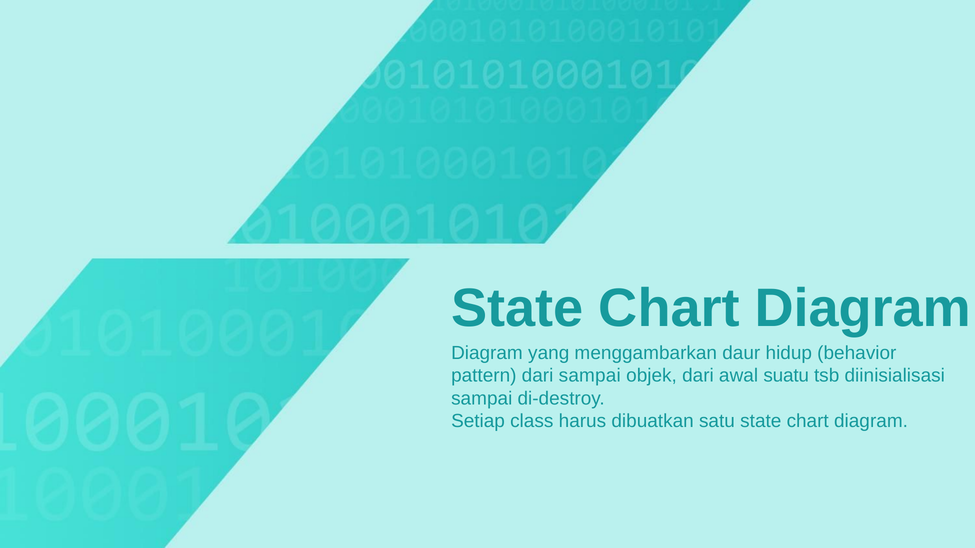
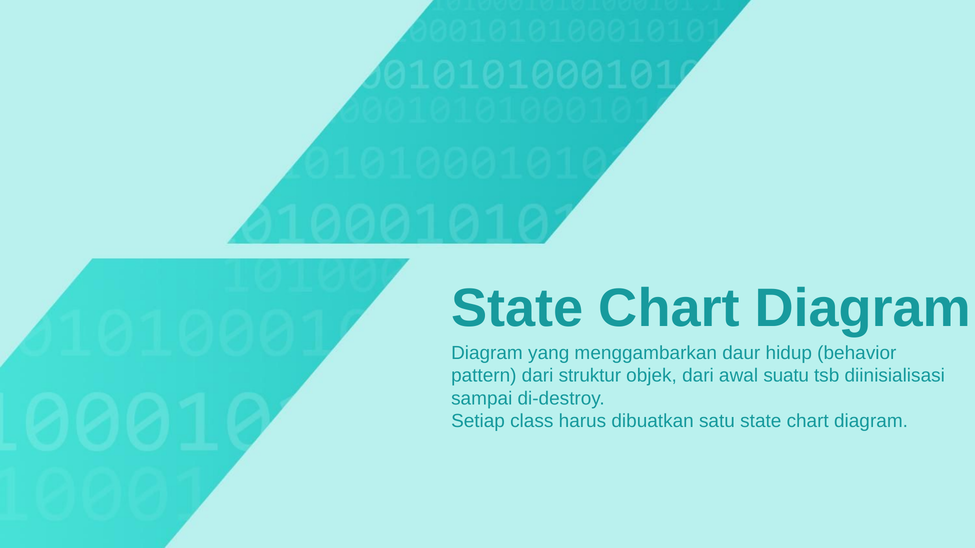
dari sampai: sampai -> struktur
